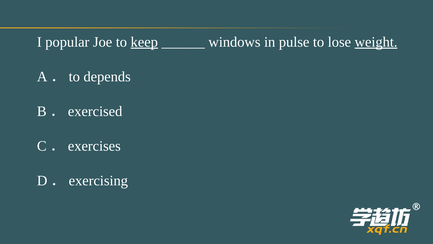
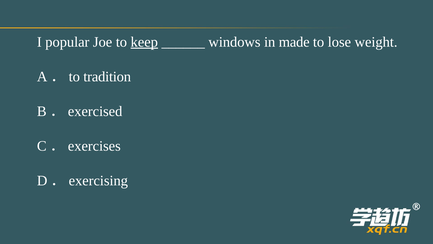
pulse: pulse -> made
weight underline: present -> none
depends: depends -> tradition
